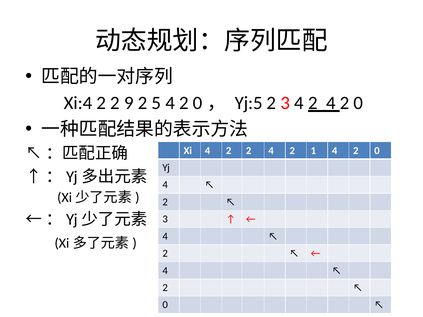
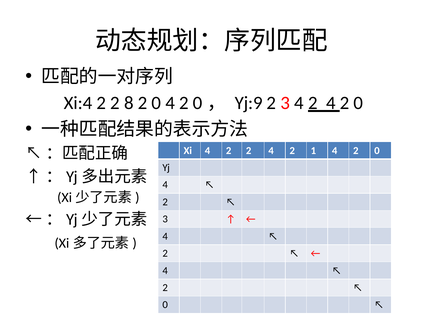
9: 9 -> 8
5 at (156, 103): 5 -> 0
Yj:5: Yj:5 -> Yj:9
